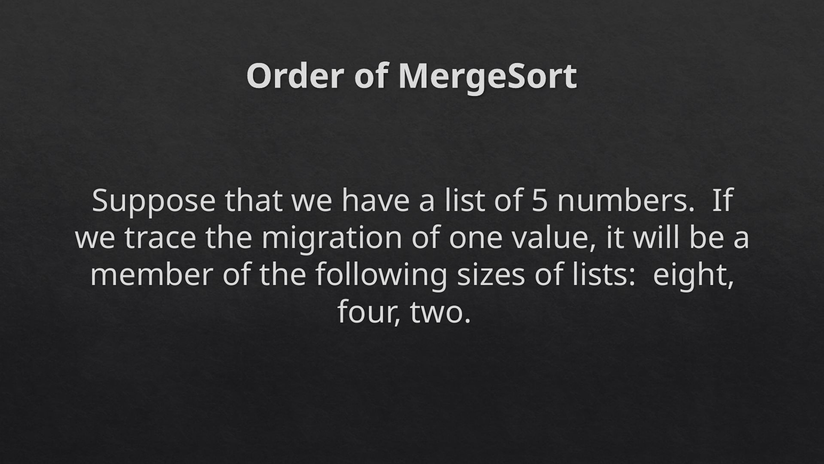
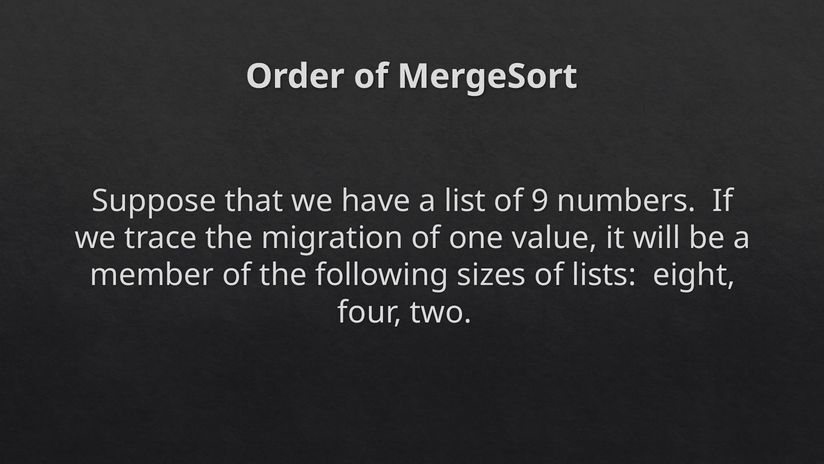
5: 5 -> 9
